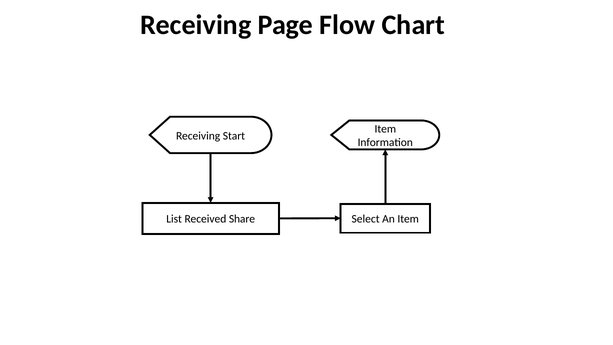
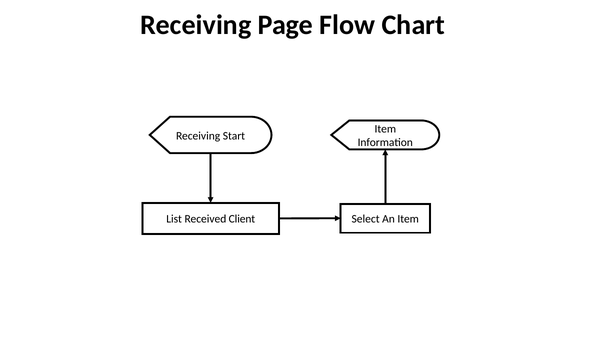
Share: Share -> Client
